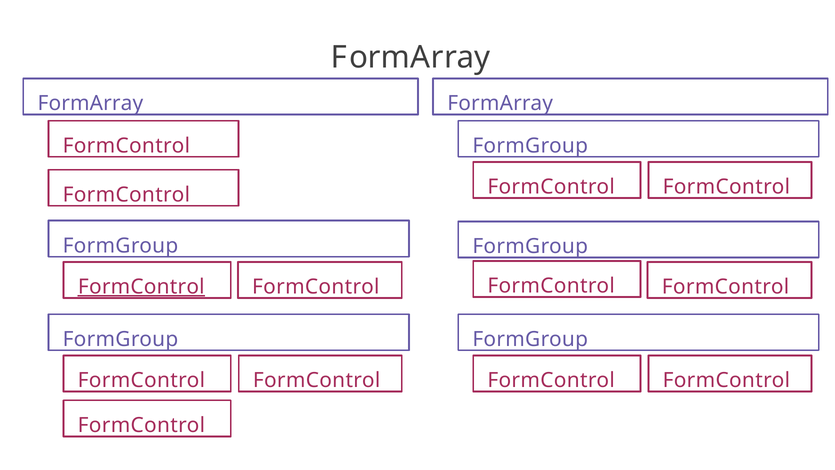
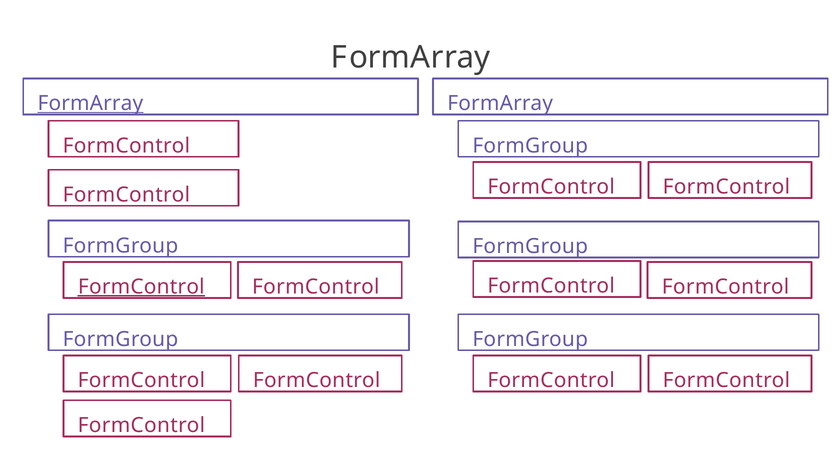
FormArray at (90, 103) underline: none -> present
